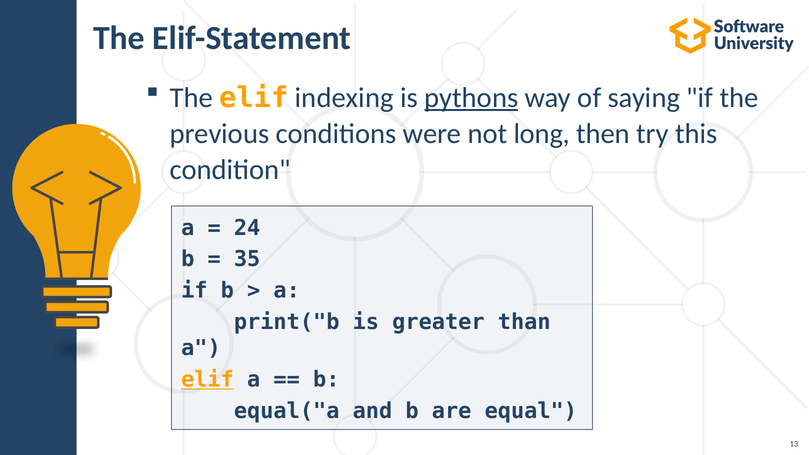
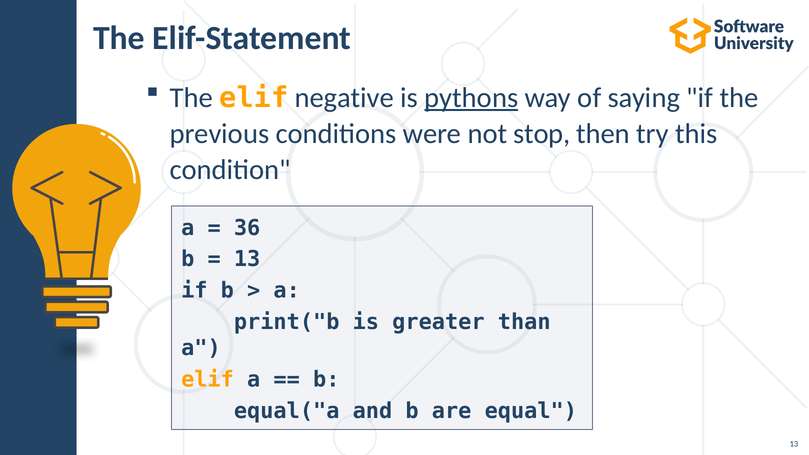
indexing: indexing -> negative
long: long -> stop
24: 24 -> 36
35 at (247, 259): 35 -> 13
elif at (207, 380) underline: present -> none
